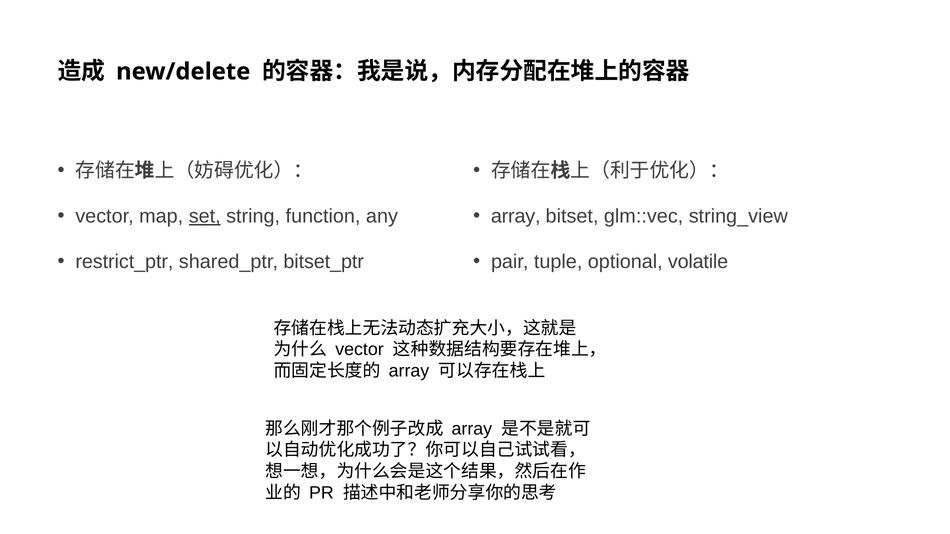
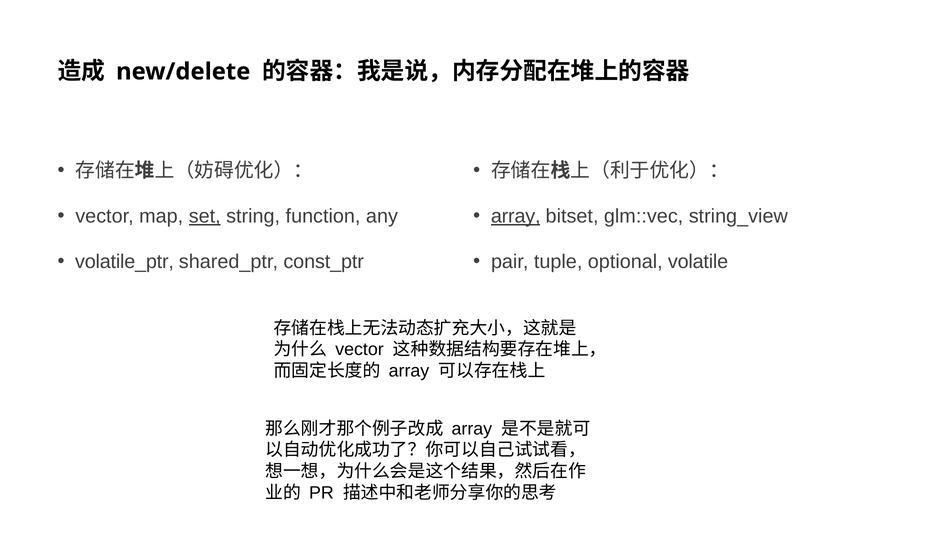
array at (516, 216) underline: none -> present
restrict_ptr: restrict_ptr -> volatile_ptr
bitset_ptr: bitset_ptr -> const_ptr
